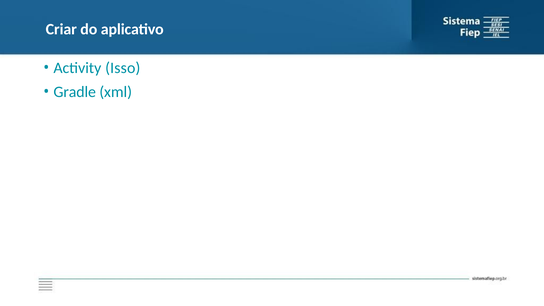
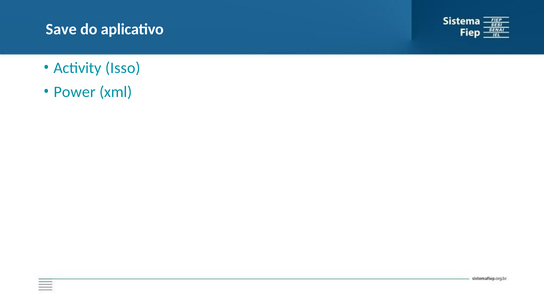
Criar: Criar -> Save
Gradle: Gradle -> Power
